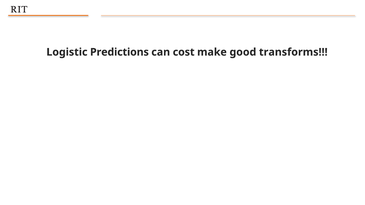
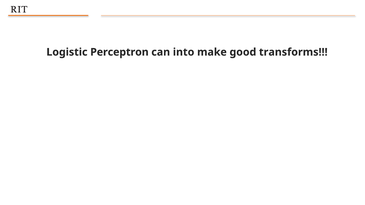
Predictions: Predictions -> Perceptron
cost: cost -> into
